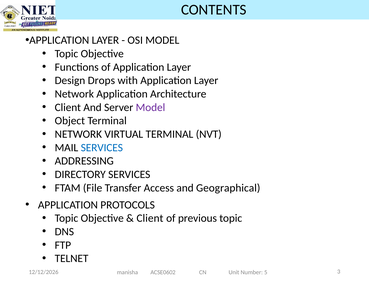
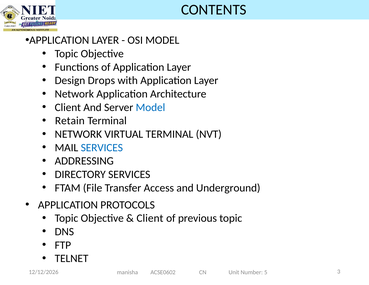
Model at (150, 107) colour: purple -> blue
Object: Object -> Retain
Geographical: Geographical -> Underground
